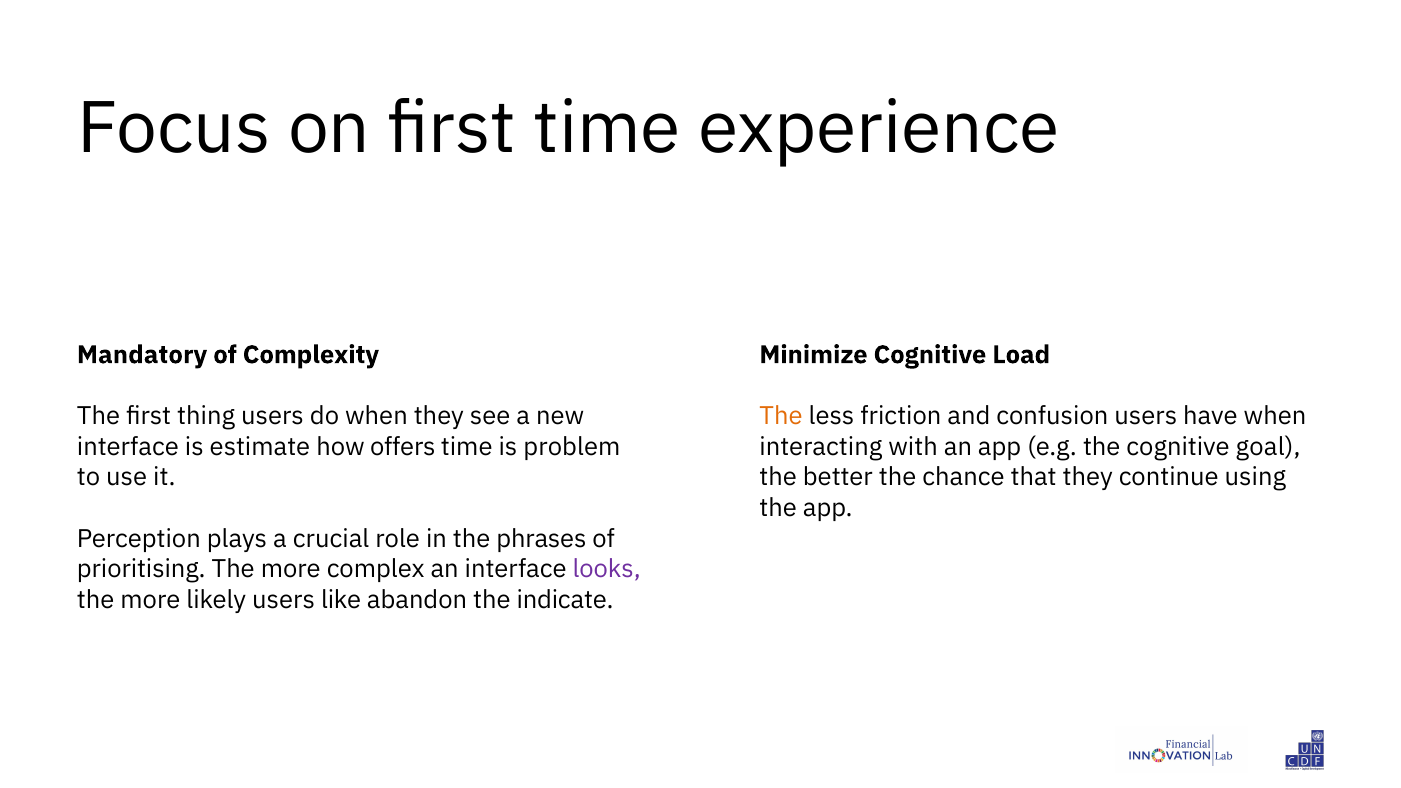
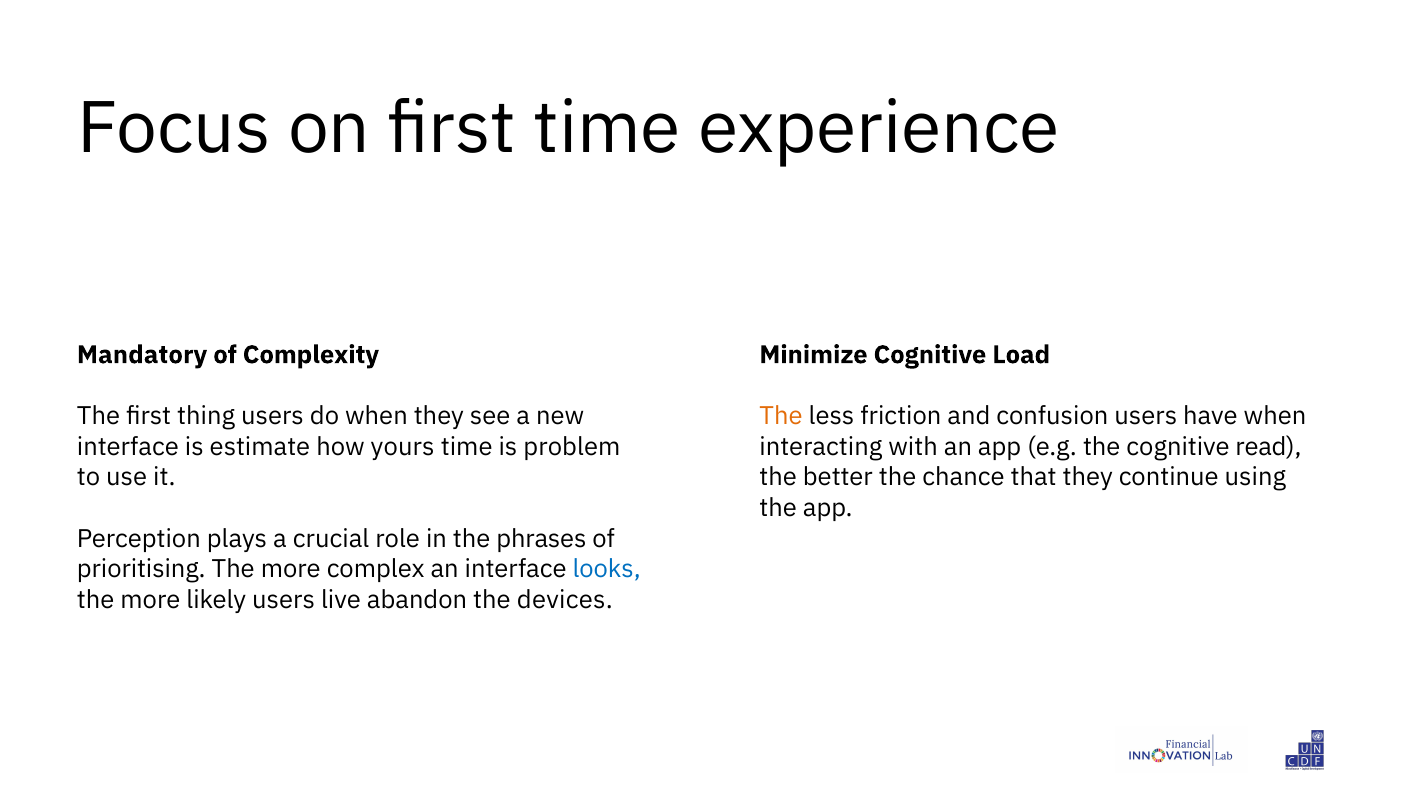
offers: offers -> yours
goal: goal -> read
looks colour: purple -> blue
like: like -> live
indicate: indicate -> devices
